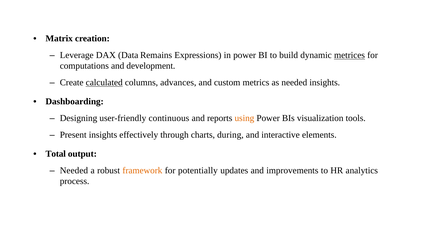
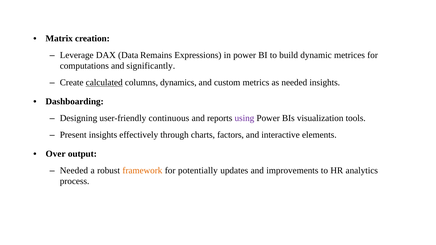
metrices underline: present -> none
development: development -> significantly
advances: advances -> dynamics
using colour: orange -> purple
during: during -> factors
Total: Total -> Over
